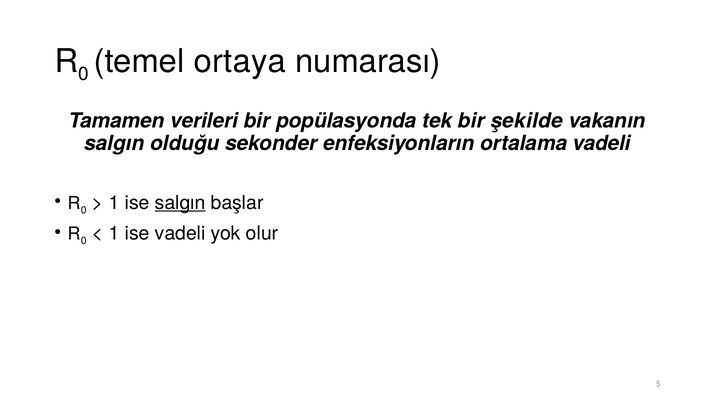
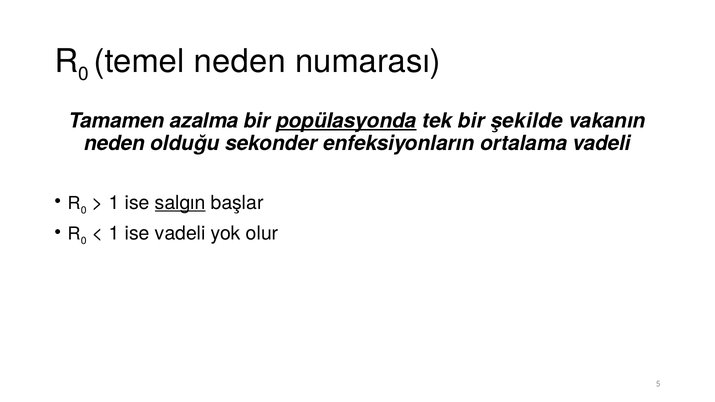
temel ortaya: ortaya -> neden
verileri: verileri -> azalma
popülasyonda underline: none -> present
salgın at (114, 143): salgın -> neden
